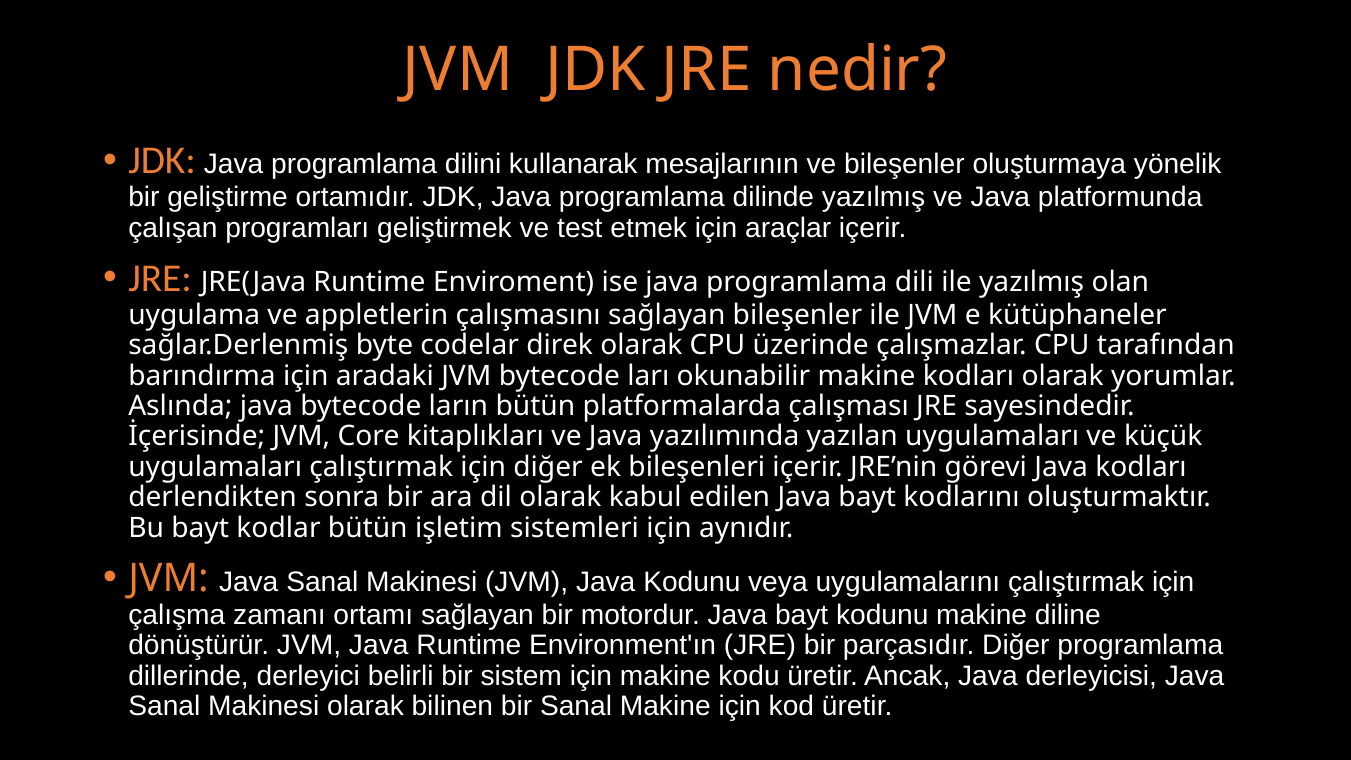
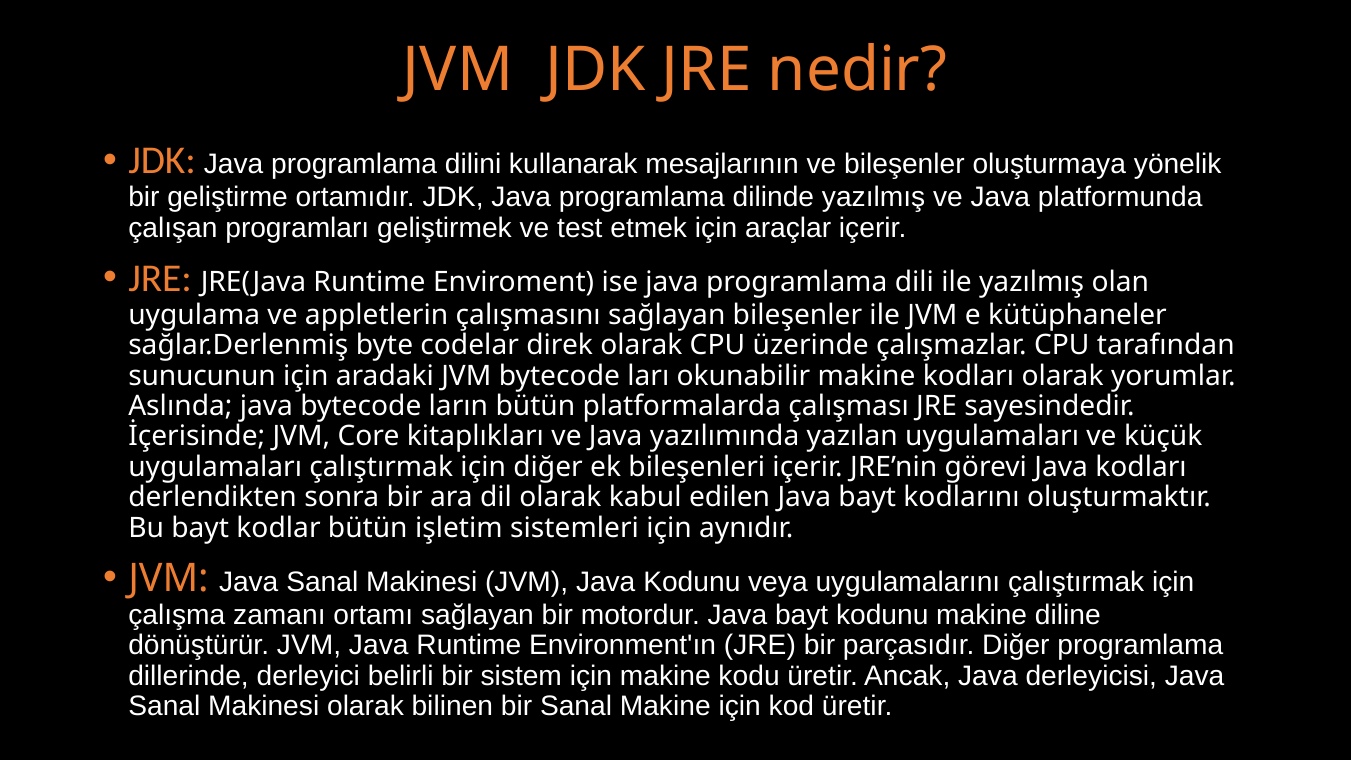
barındırma: barındırma -> sunucunun
